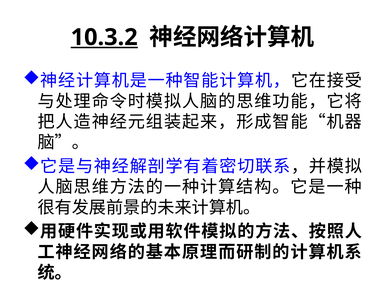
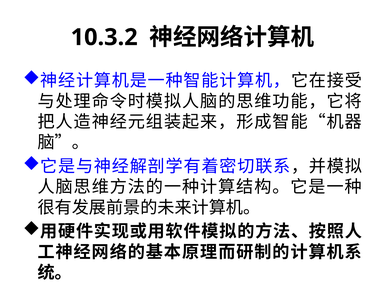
10.3.2 underline: present -> none
